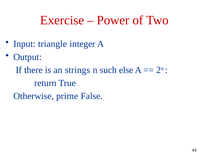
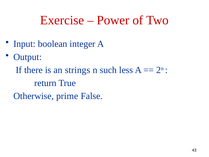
triangle: triangle -> boolean
else: else -> less
